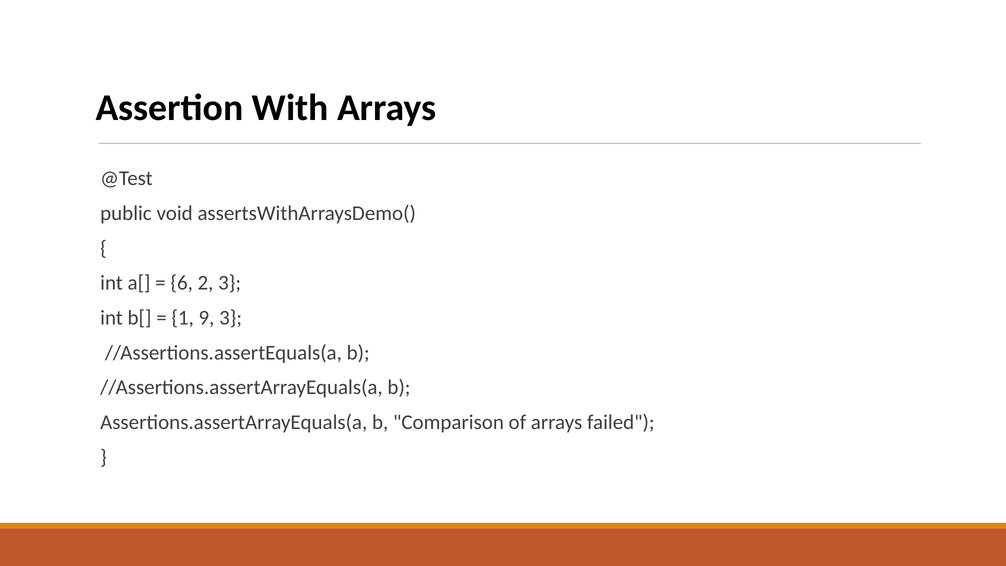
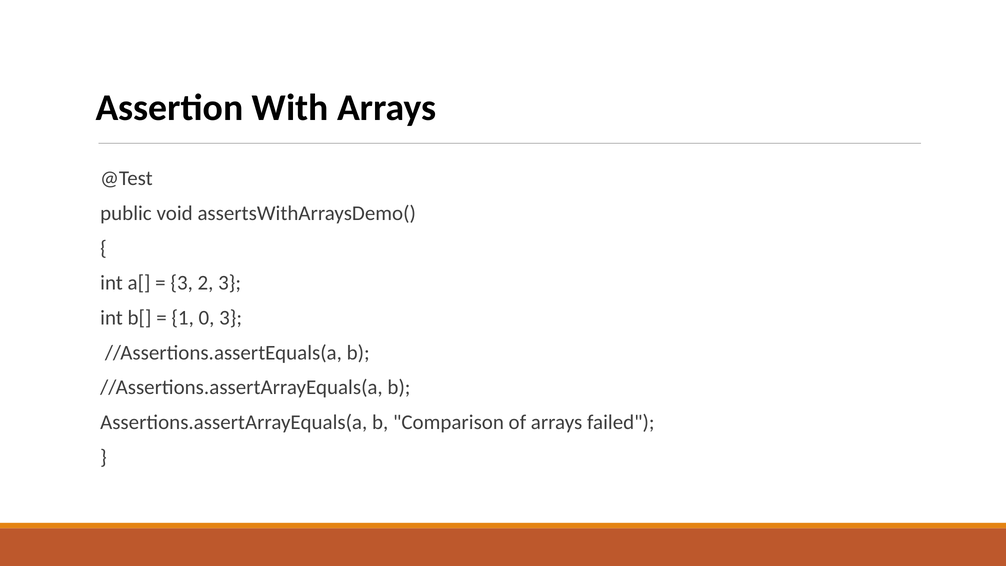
6 at (182, 283): 6 -> 3
9: 9 -> 0
